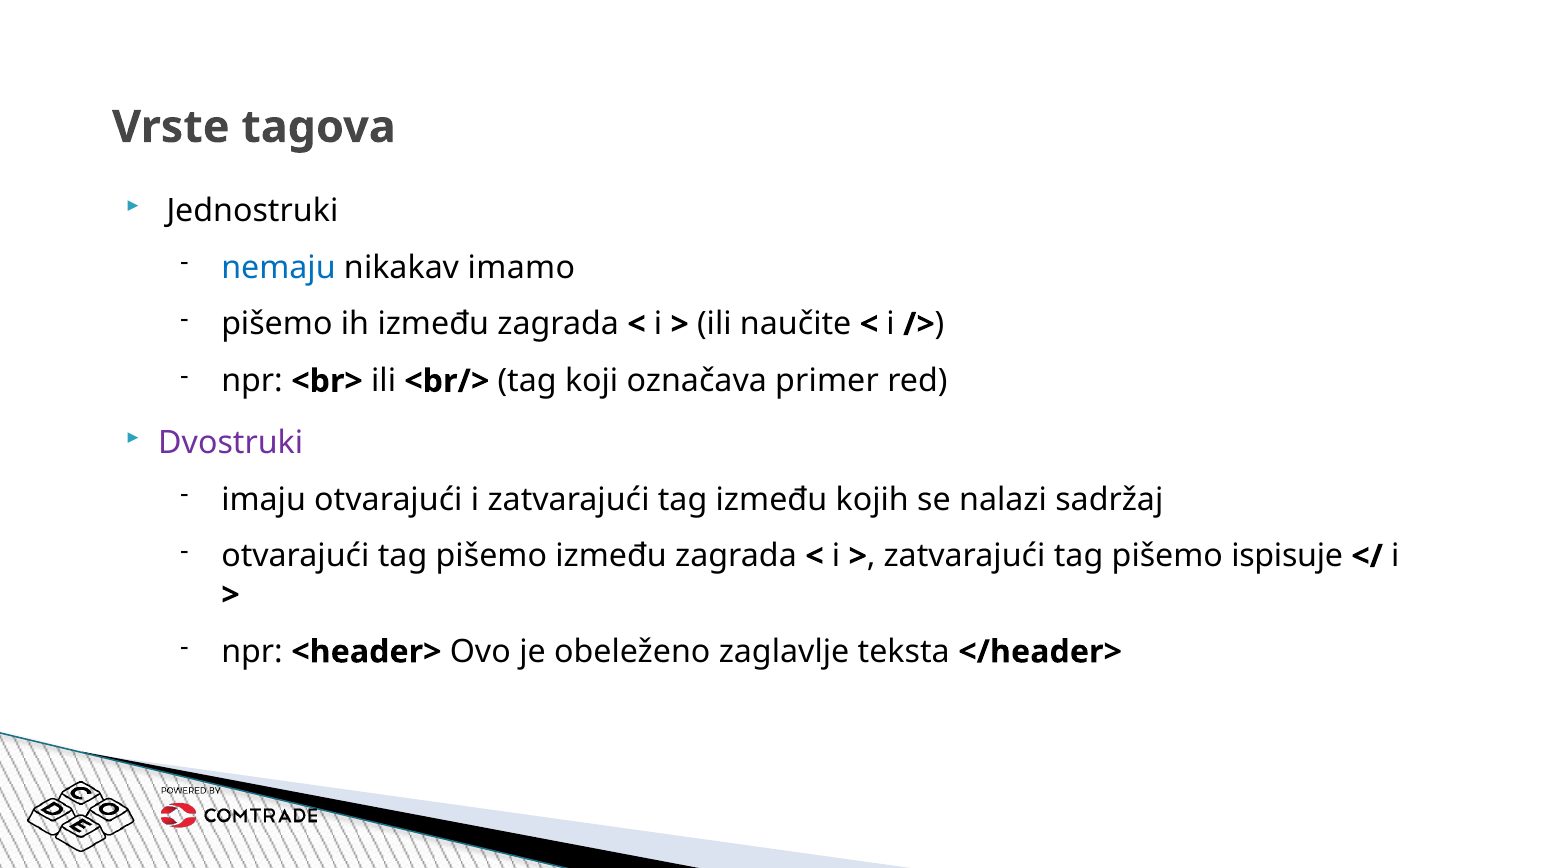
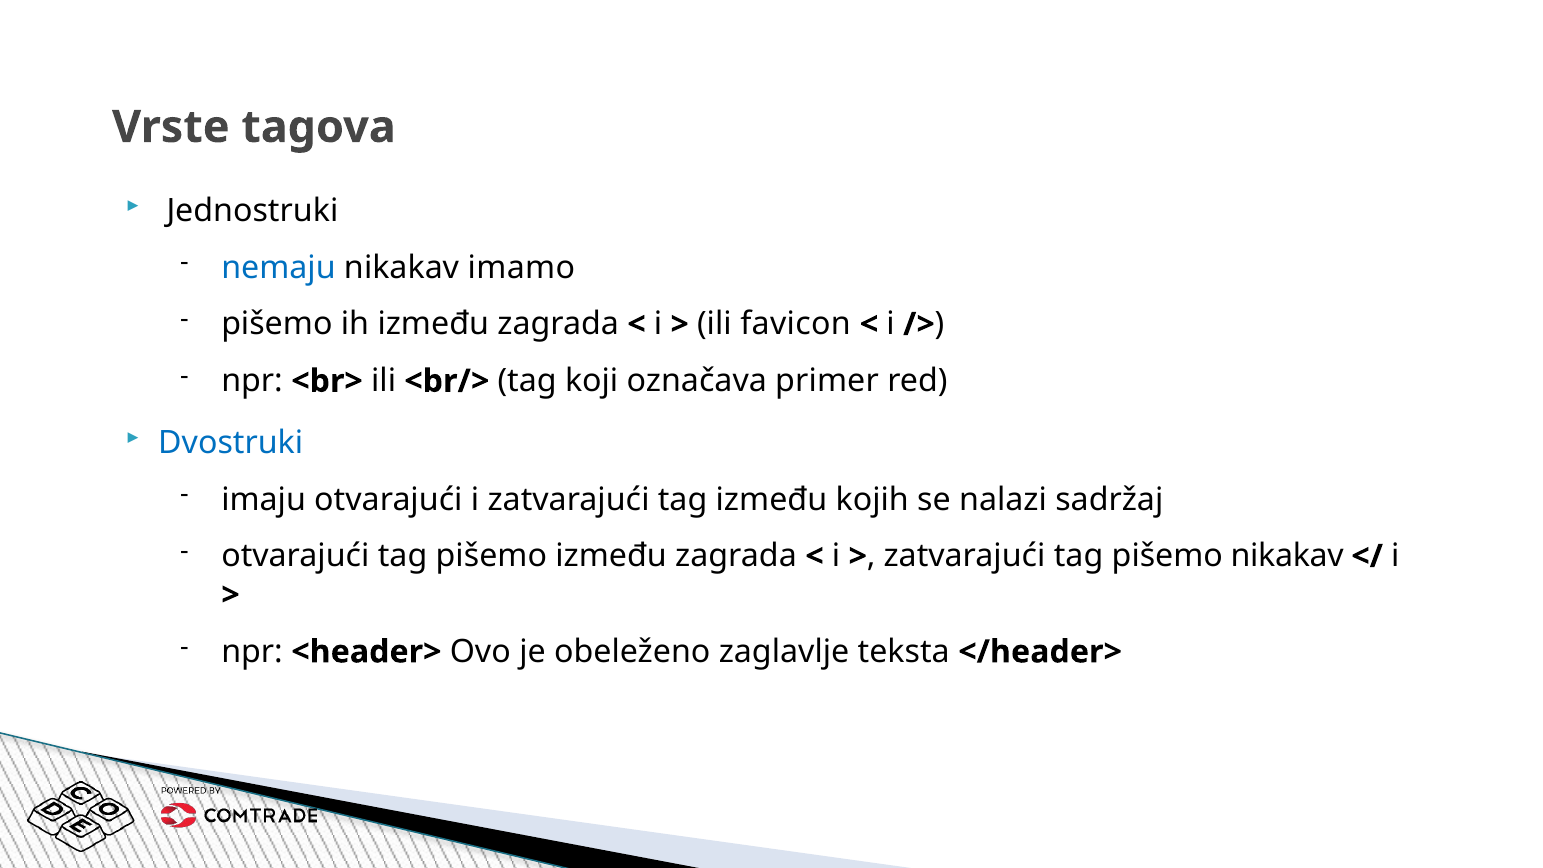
naučite: naučite -> favicon
Dvostruki colour: purple -> blue
pišemo ispisuje: ispisuje -> nikakav
